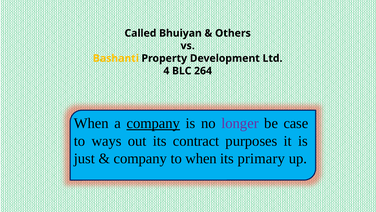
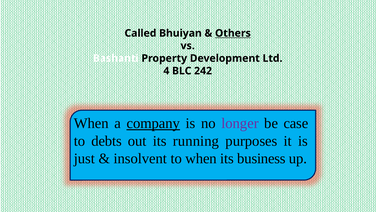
Others underline: none -> present
Bashanti colour: yellow -> white
264: 264 -> 242
ways: ways -> debts
contract: contract -> running
company at (140, 158): company -> insolvent
primary: primary -> business
